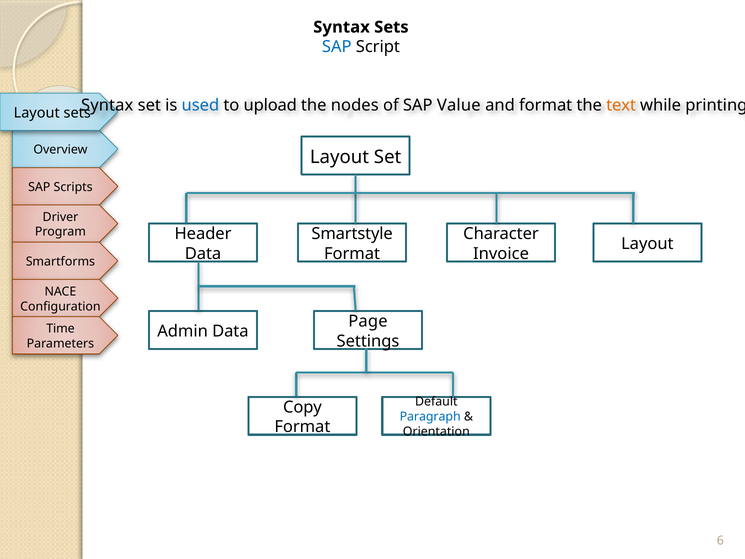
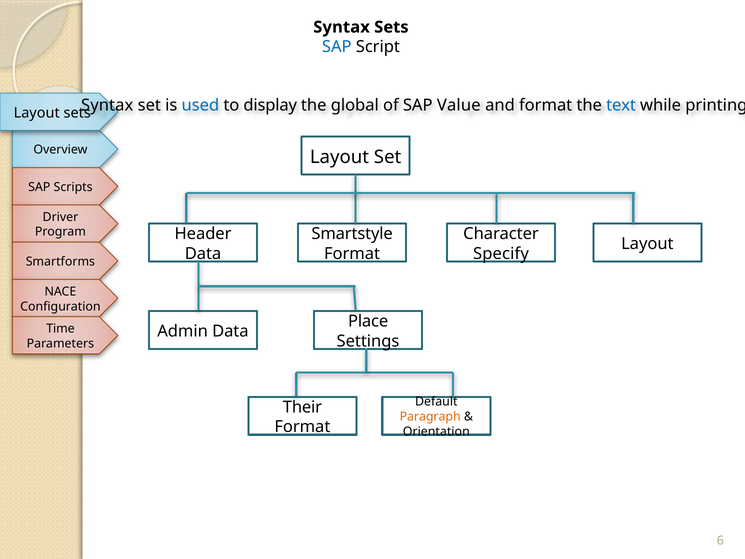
upload: upload -> display
nodes: nodes -> global
text colour: orange -> blue
Invoice: Invoice -> Specify
Page: Page -> Place
Copy: Copy -> Their
Paragraph colour: blue -> orange
